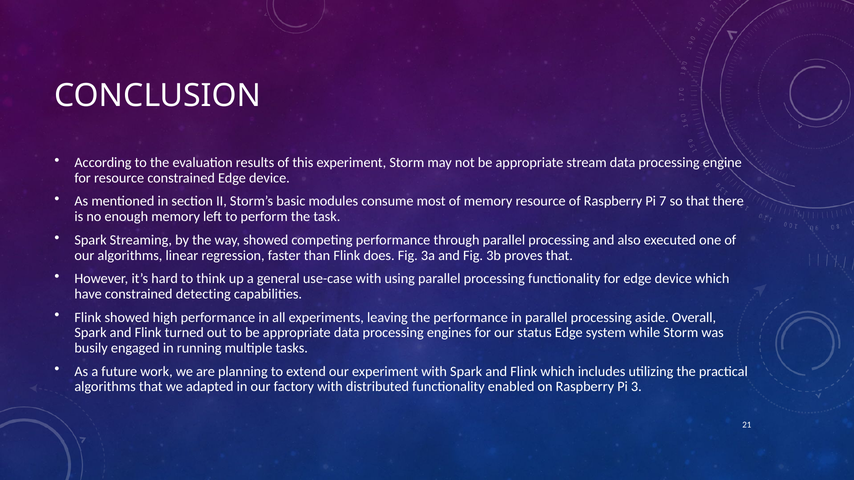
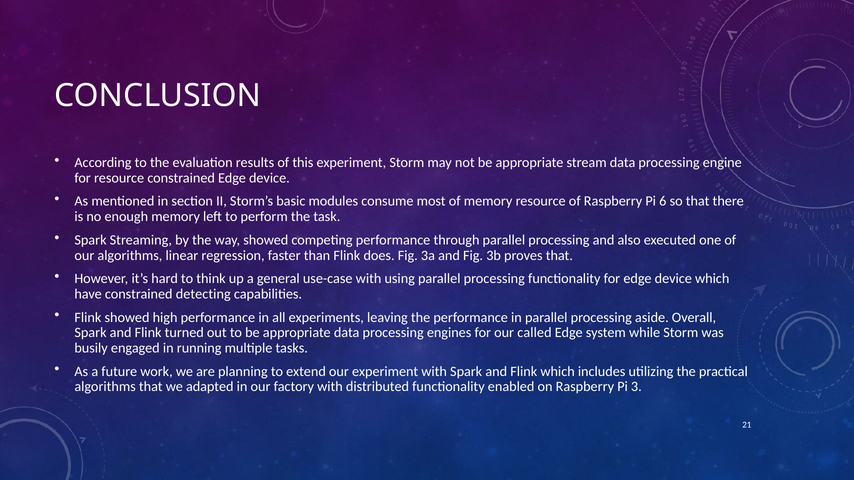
7: 7 -> 6
status: status -> called
